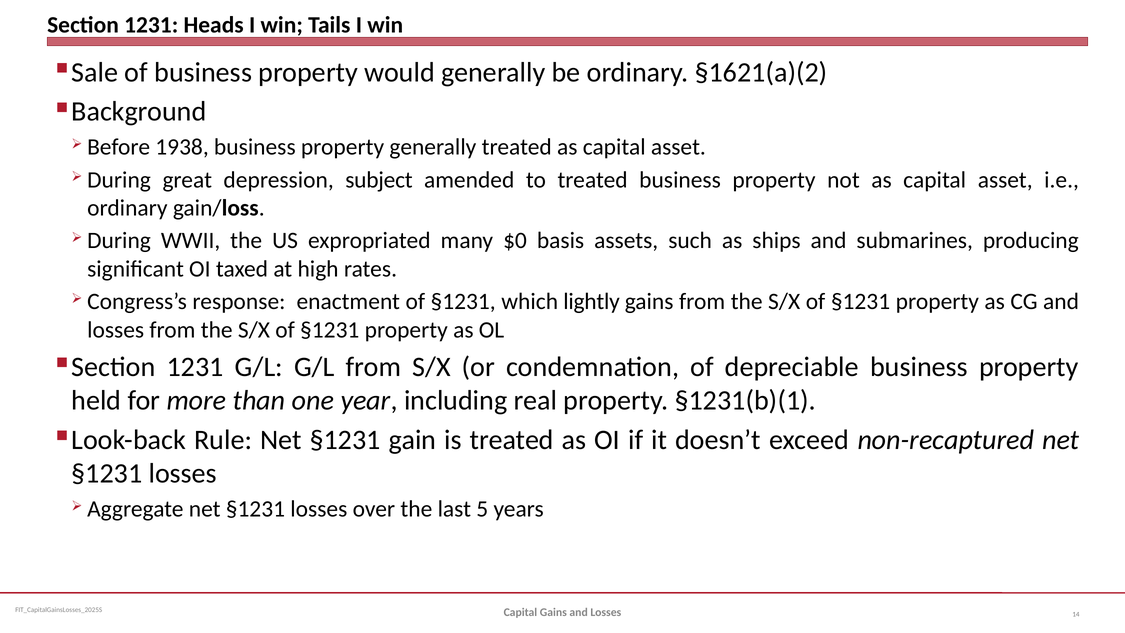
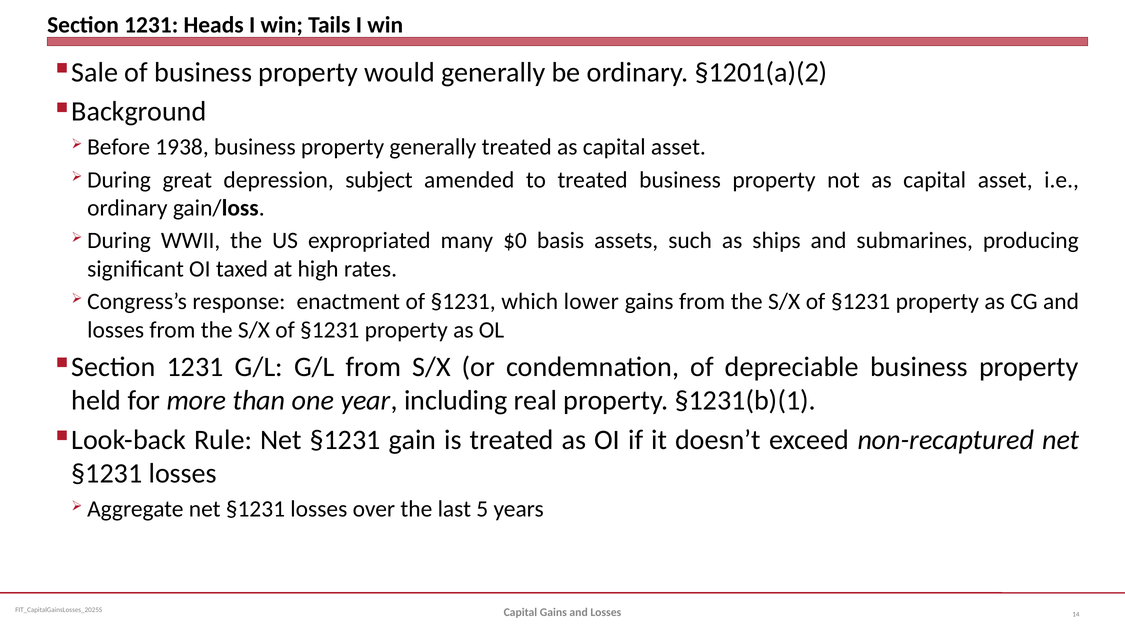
§1621(a)(2: §1621(a)(2 -> §1201(a)(2
lightly: lightly -> lower
